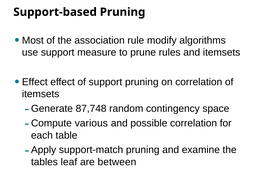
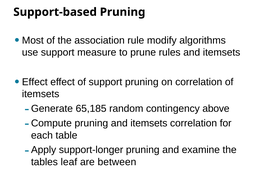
87,748: 87,748 -> 65,185
space: space -> above
various at (91, 123): various -> pruning
possible at (149, 123): possible -> itemsets
support-match: support-match -> support-longer
